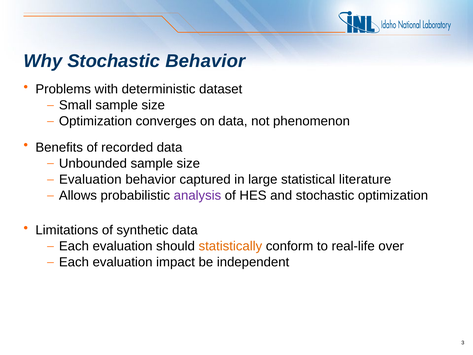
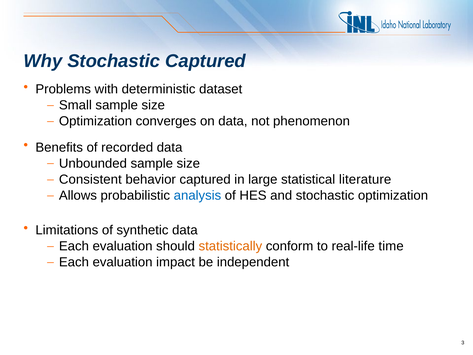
Stochastic Behavior: Behavior -> Captured
Evaluation at (90, 179): Evaluation -> Consistent
analysis colour: purple -> blue
over: over -> time
